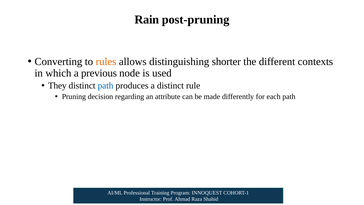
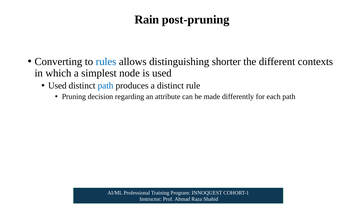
rules colour: orange -> blue
previous: previous -> simplest
They at (57, 86): They -> Used
